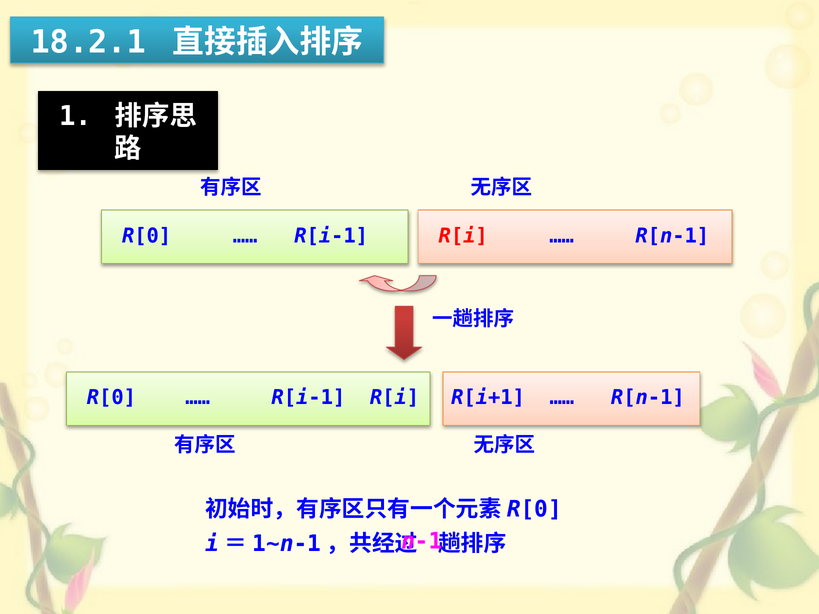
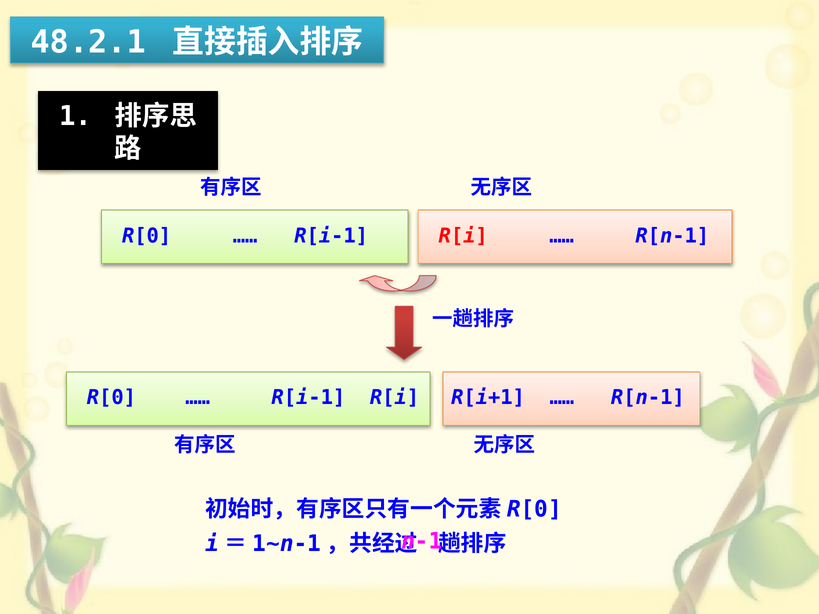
18.2.1: 18.2.1 -> 48.2.1
